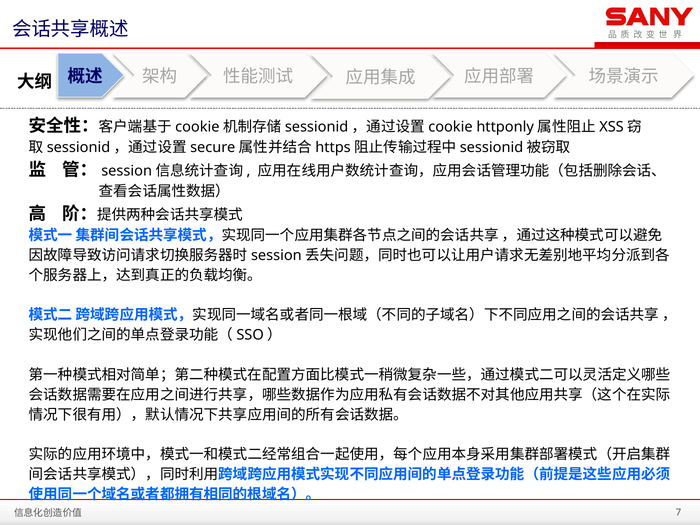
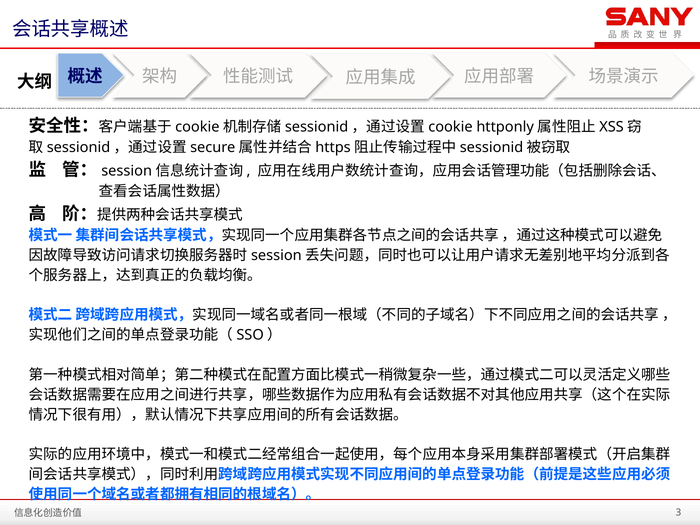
7: 7 -> 3
